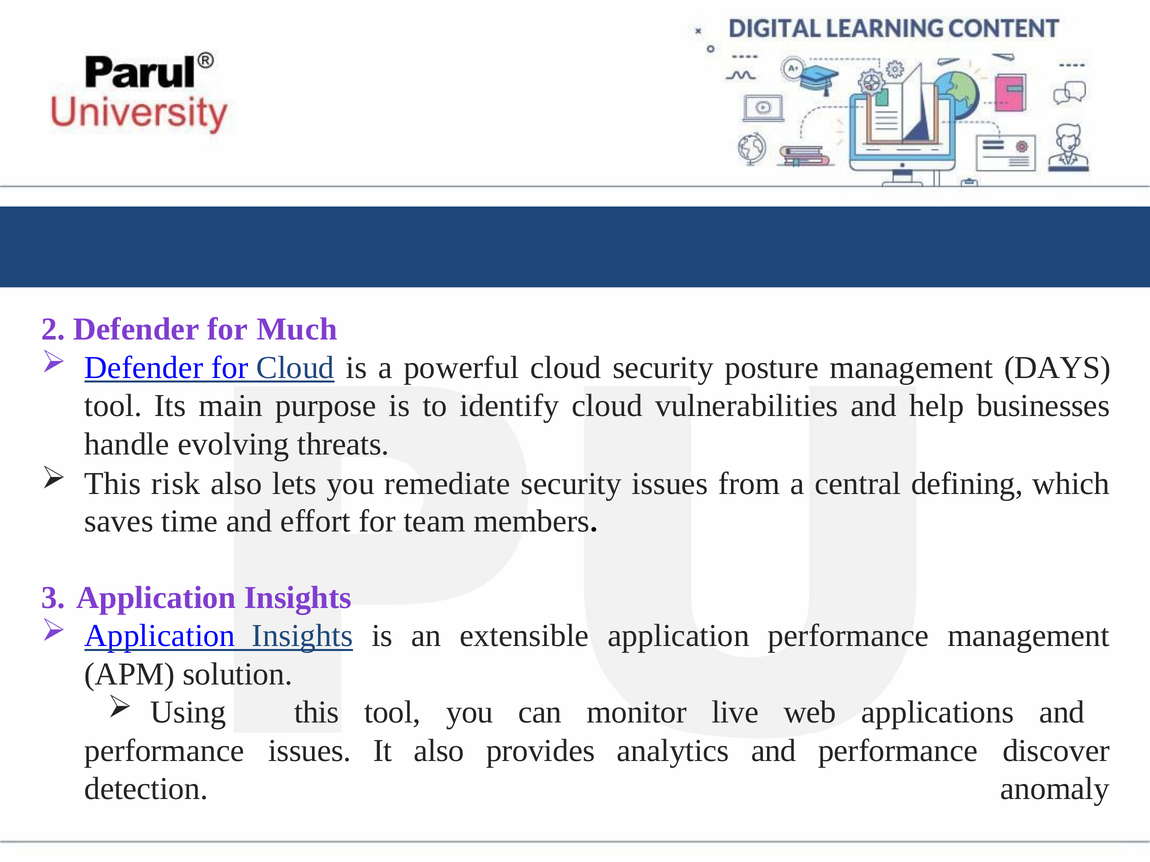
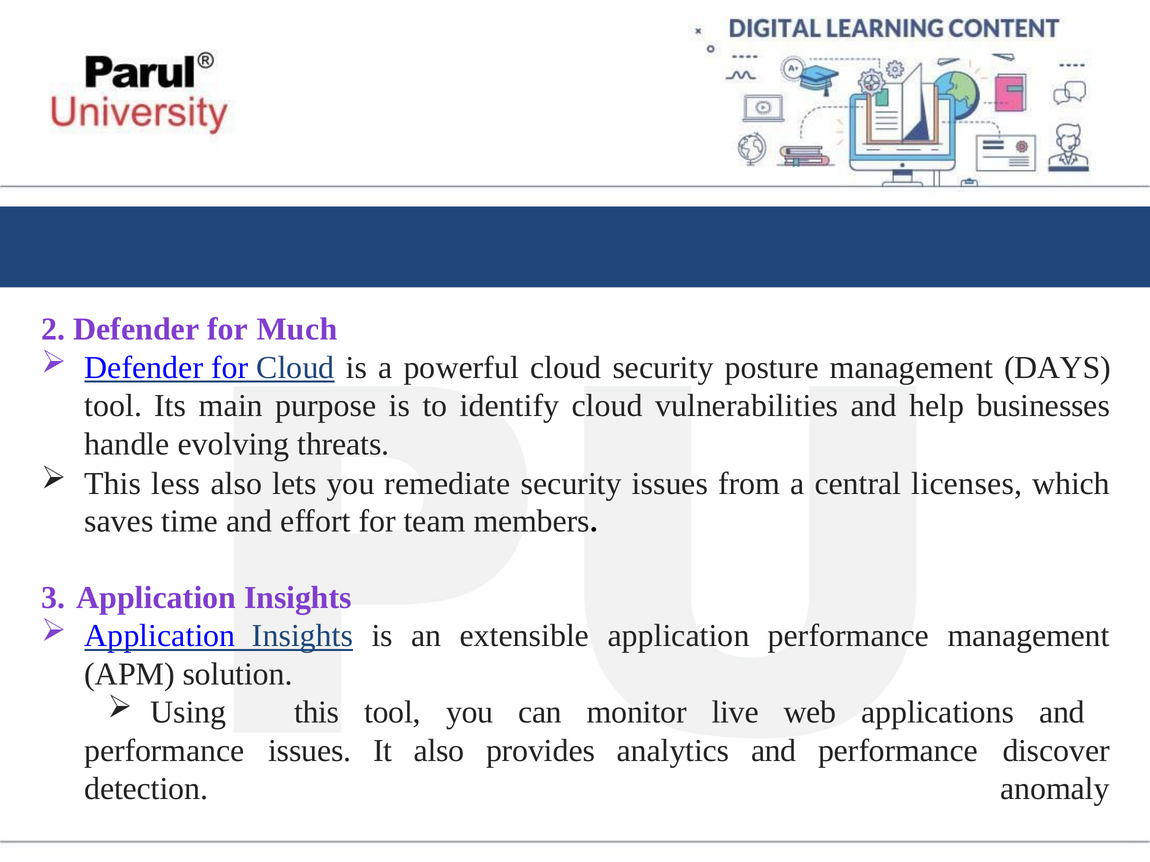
risk: risk -> less
defining: defining -> licenses
